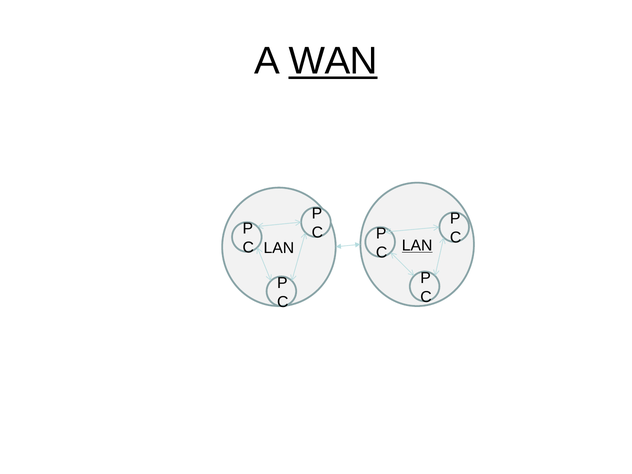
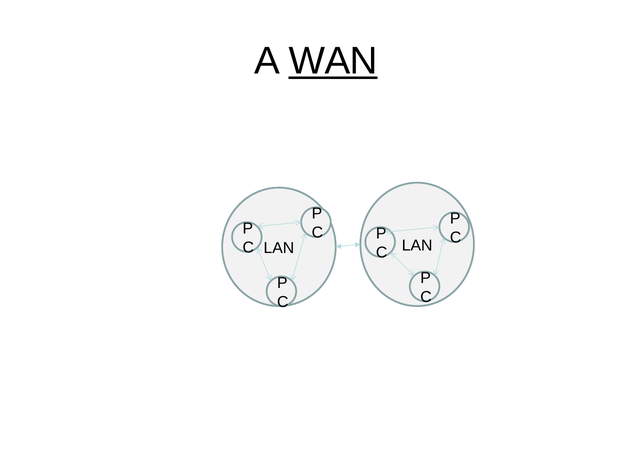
LAN at (417, 245) underline: present -> none
